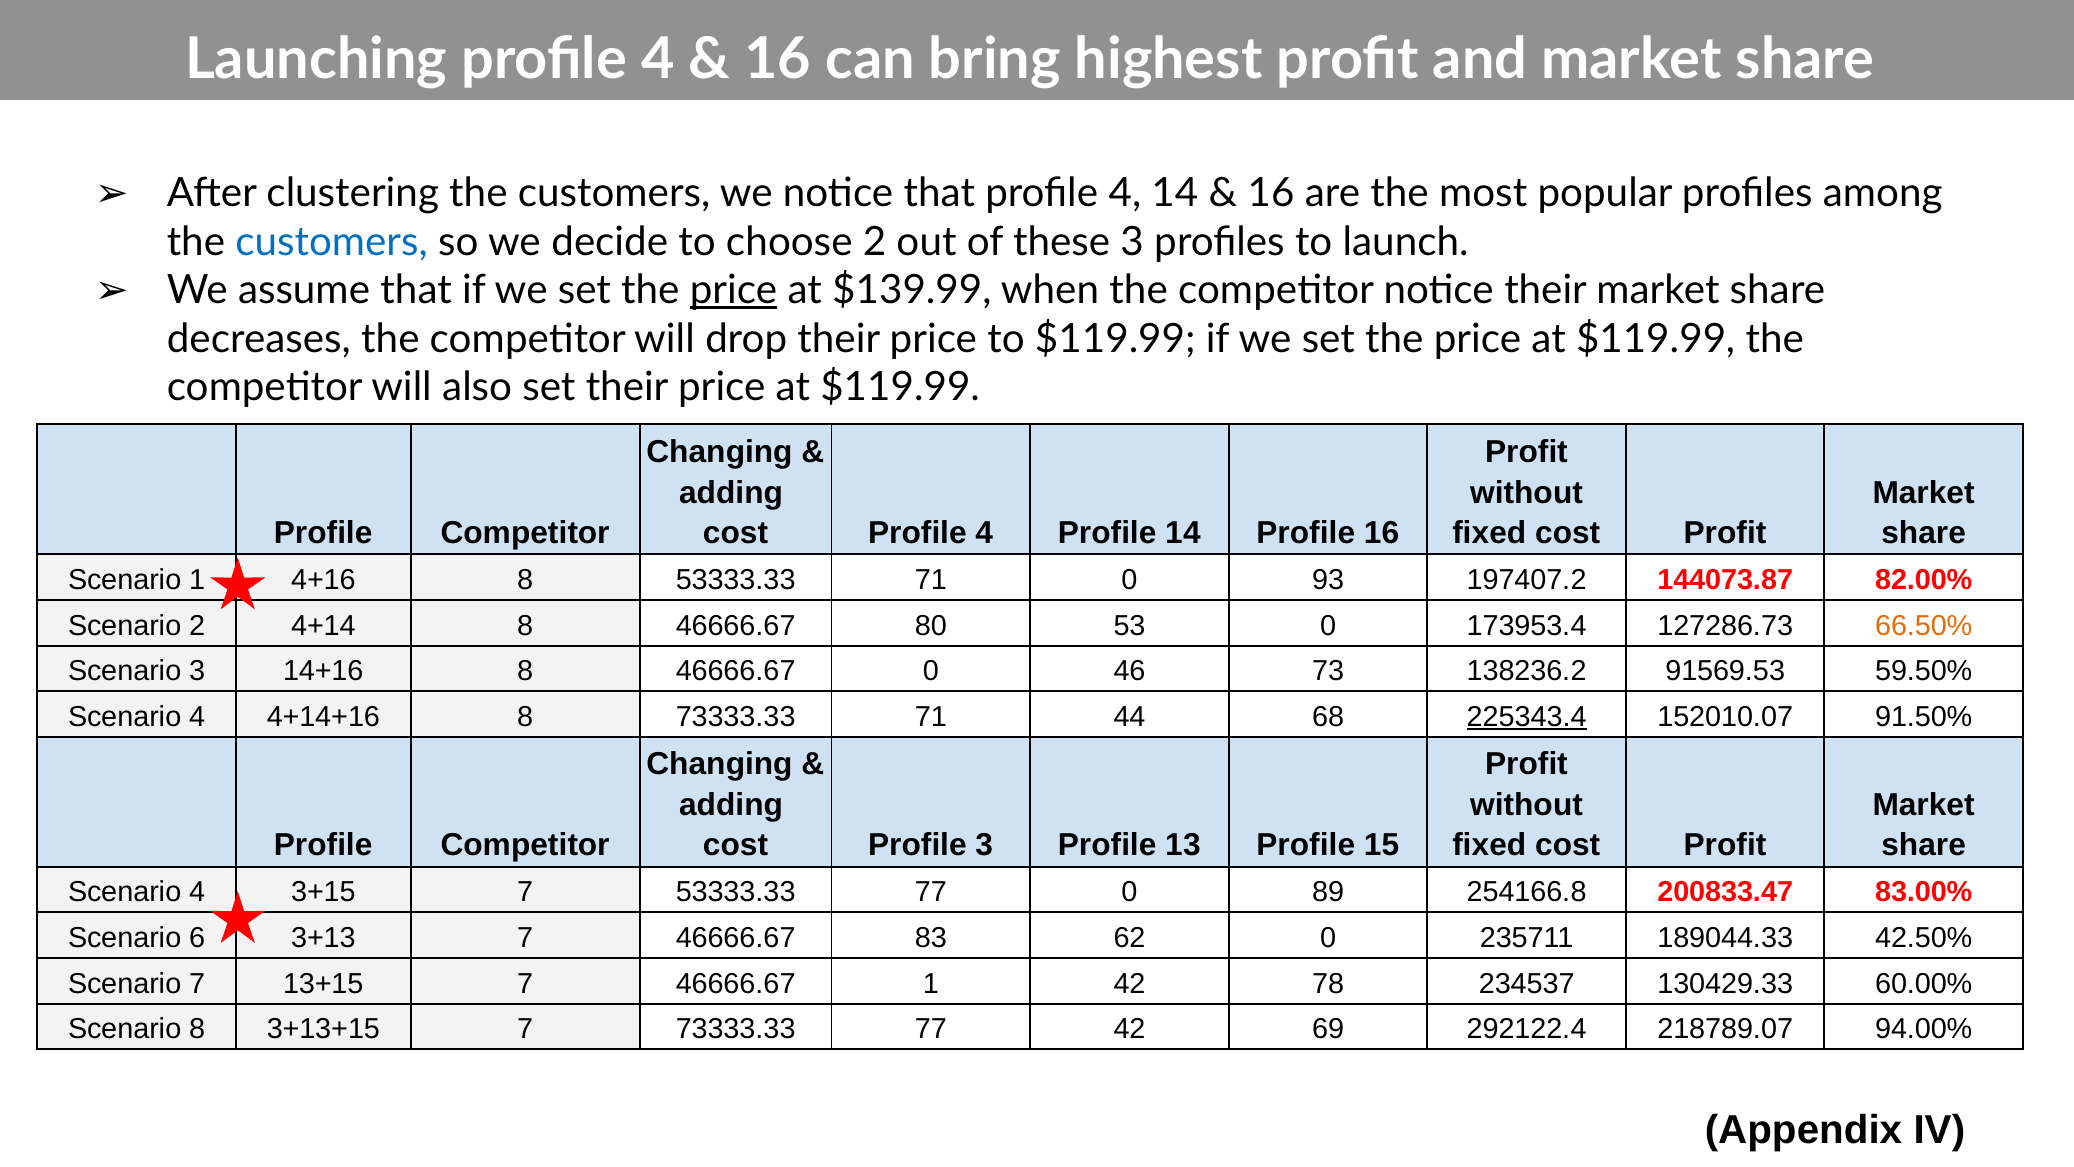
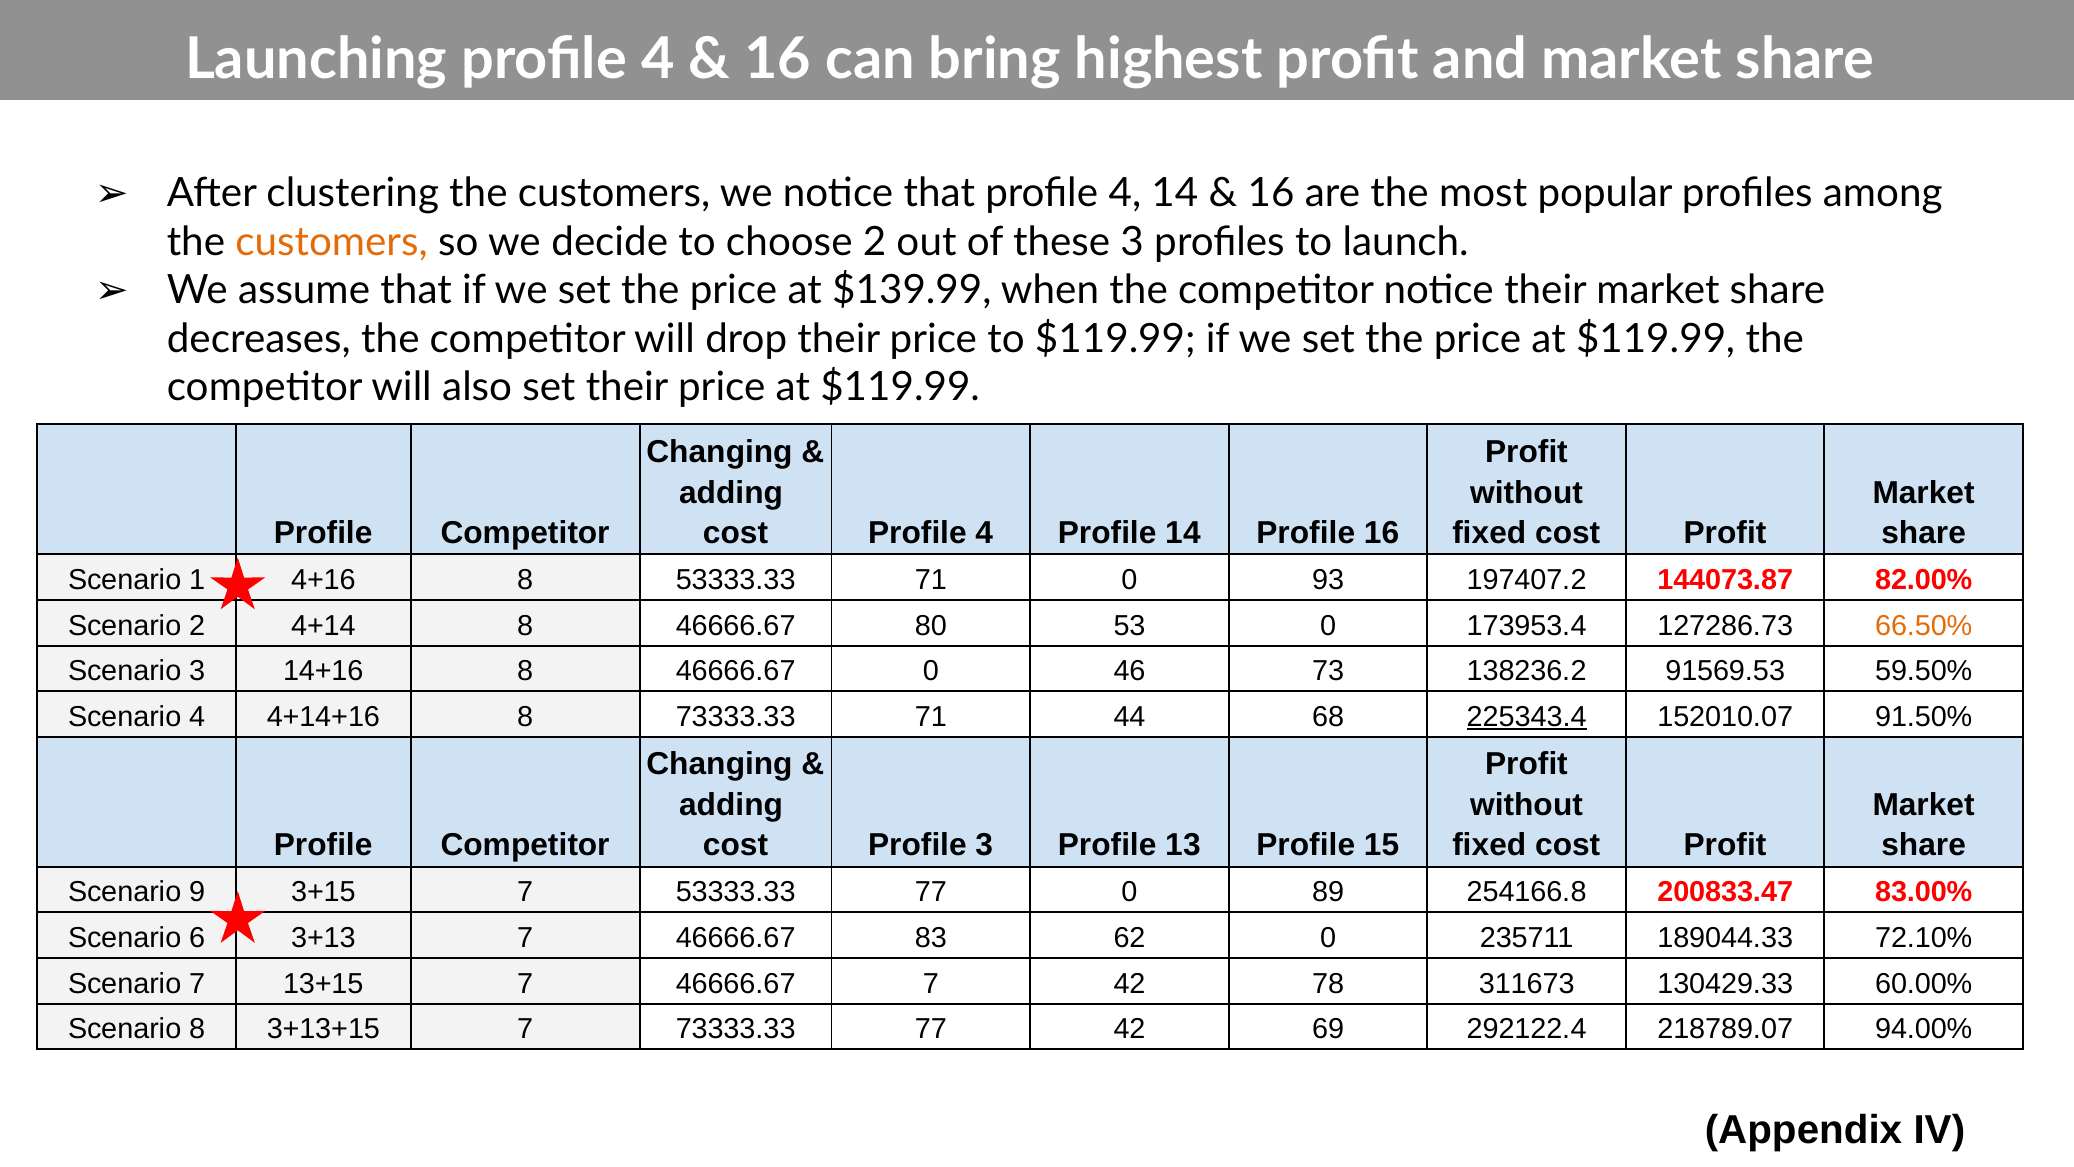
customers at (332, 242) colour: blue -> orange
price at (734, 290) underline: present -> none
4 at (197, 892): 4 -> 9
42.50%: 42.50% -> 72.10%
46666.67 1: 1 -> 7
234537: 234537 -> 311673
